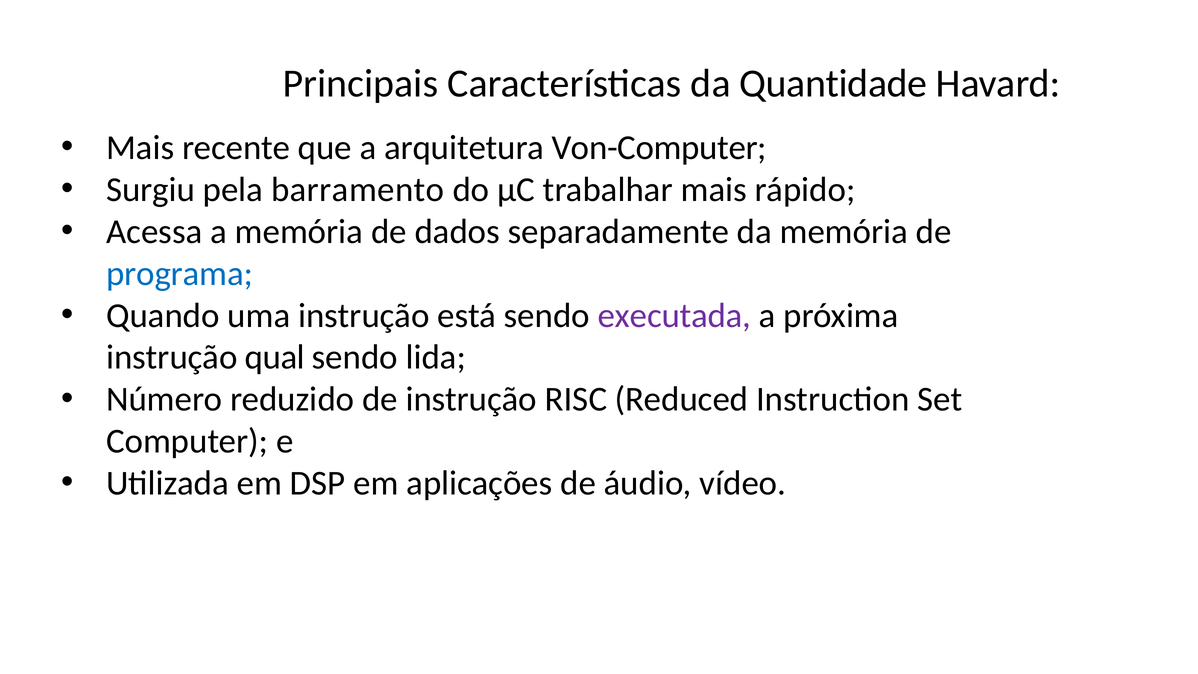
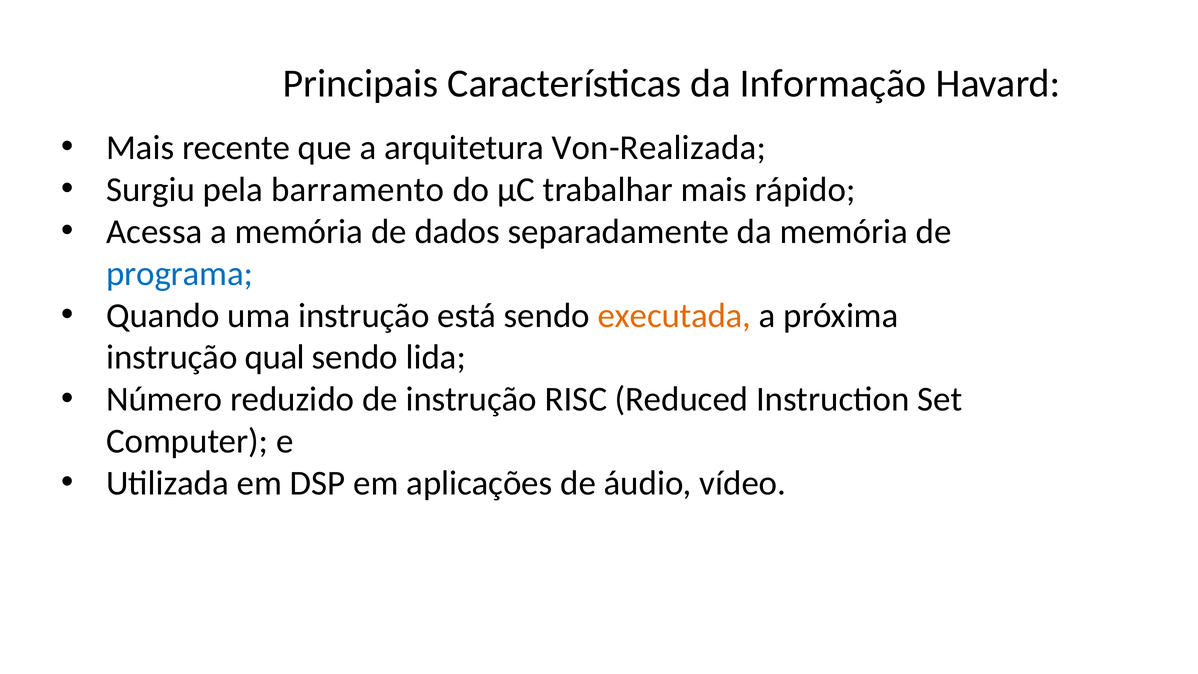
Quantidade: Quantidade -> Informação
Von-Computer: Von-Computer -> Von-Realizada
executada colour: purple -> orange
